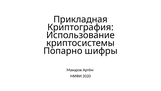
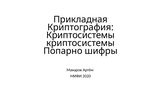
Использование at (81, 35): Использование -> Криптосистемы
